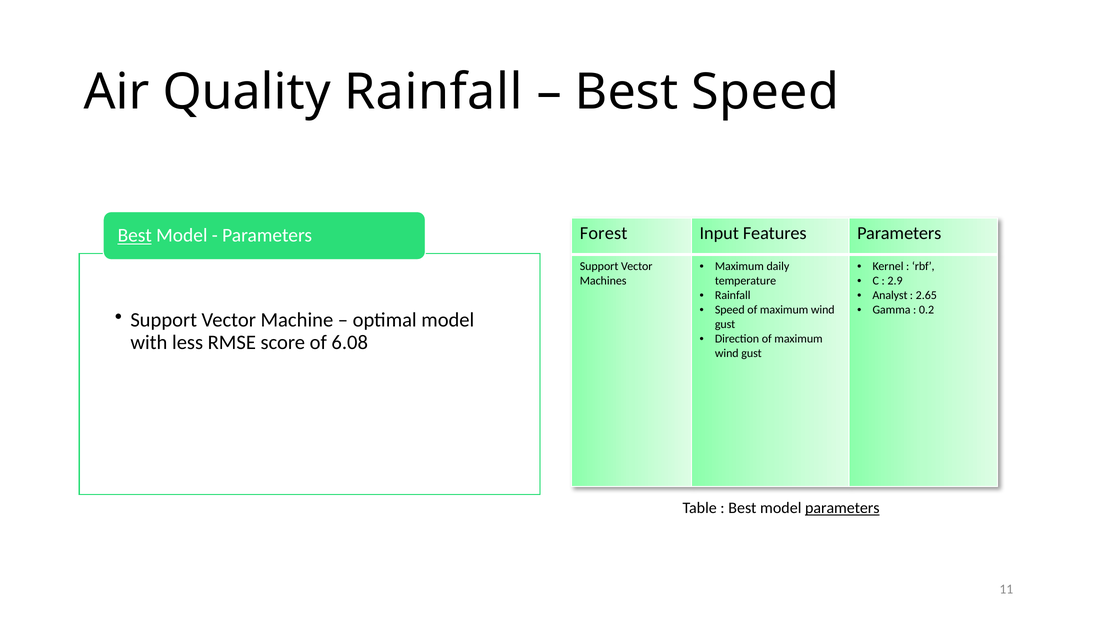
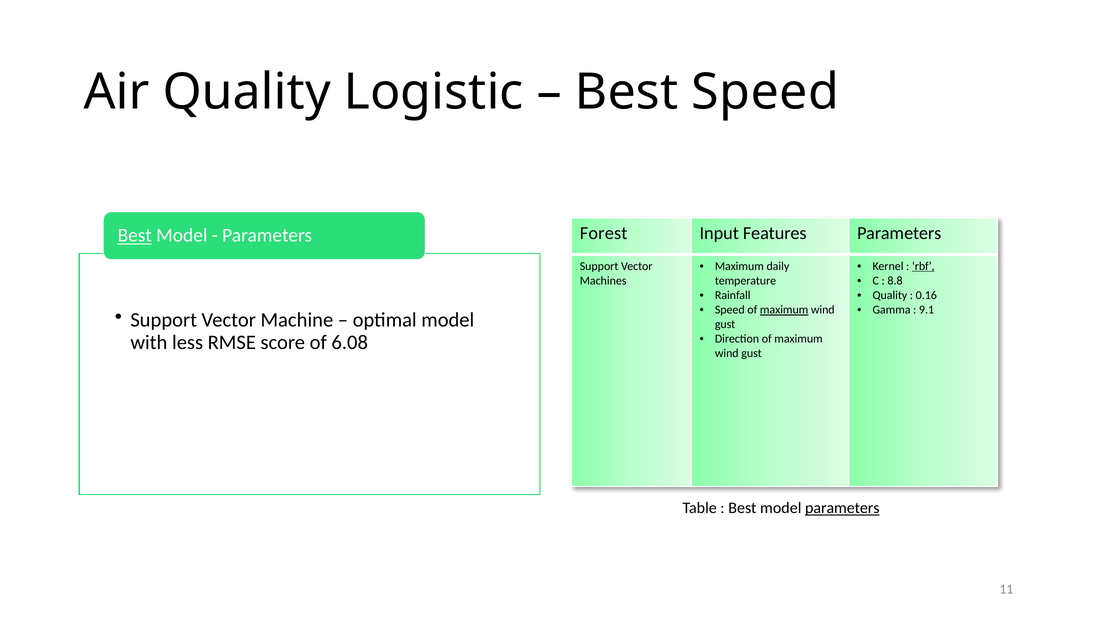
Quality Rainfall: Rainfall -> Logistic
rbf underline: none -> present
2.9: 2.9 -> 8.8
Analyst at (890, 295): Analyst -> Quality
2.65: 2.65 -> 0.16
maximum at (784, 310) underline: none -> present
0.2: 0.2 -> 9.1
